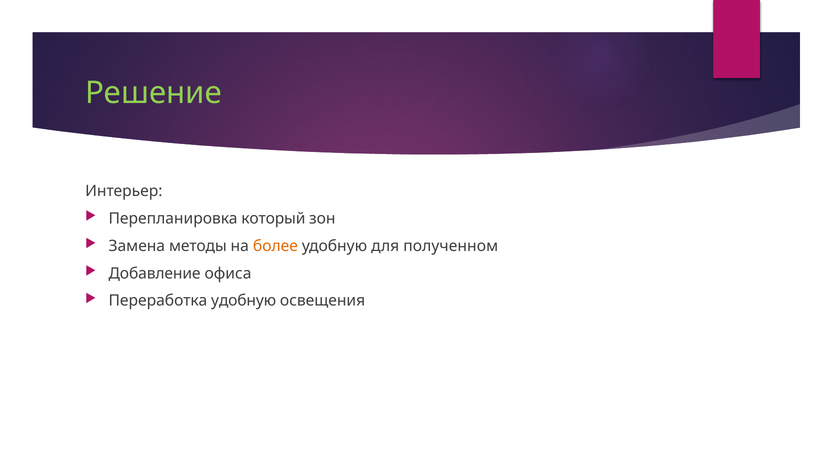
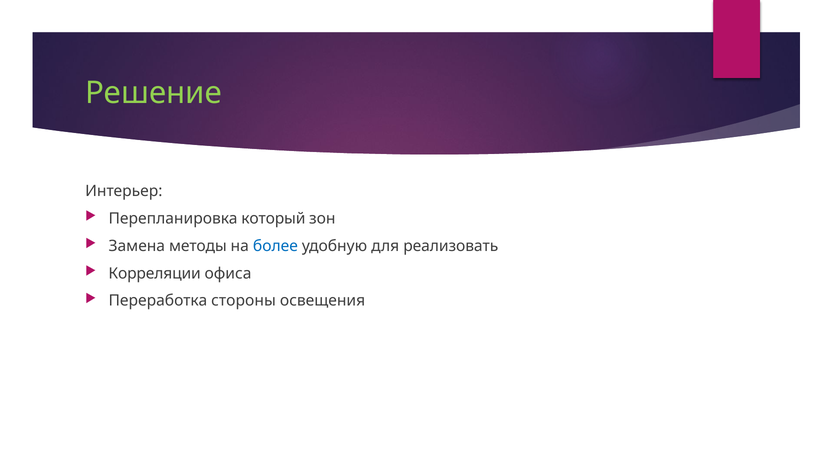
более colour: orange -> blue
полученном: полученном -> реализовать
Добавление: Добавление -> Корреляции
Переработка удобную: удобную -> стороны
